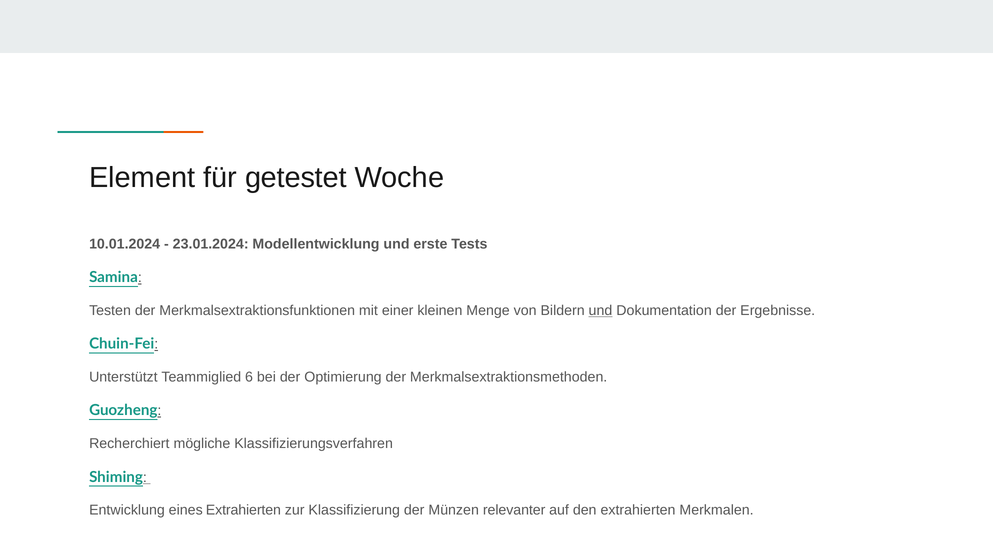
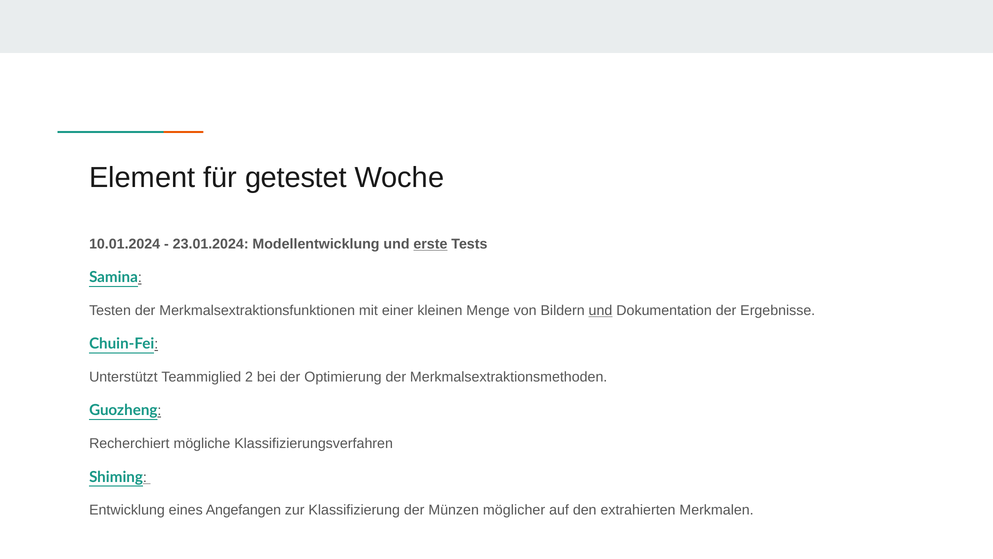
erste underline: none -> present
6: 6 -> 2
eines Extrahierten: Extrahierten -> Angefangen
relevanter: relevanter -> möglicher
